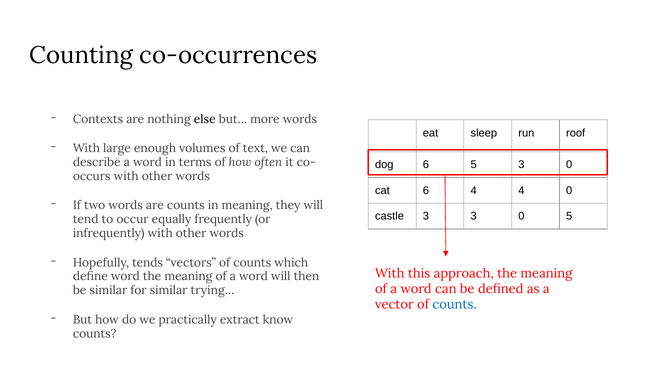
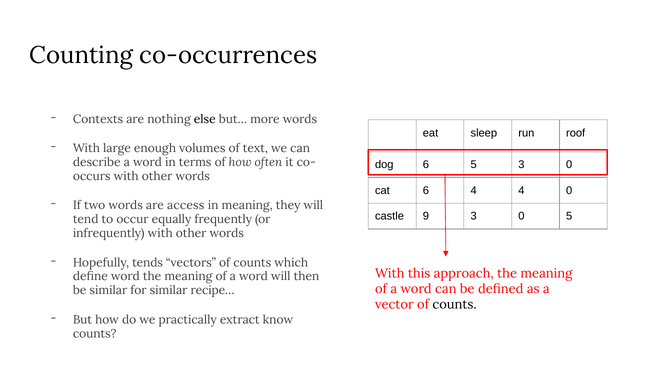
are counts: counts -> access
castle 3: 3 -> 9
trying…: trying… -> recipe…
counts at (455, 305) colour: blue -> black
